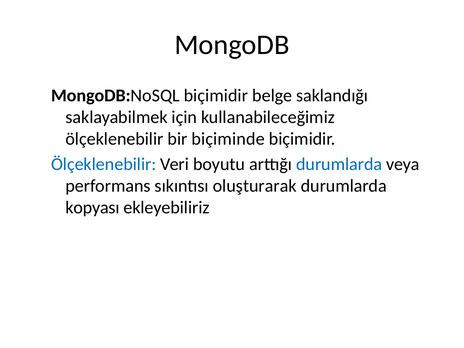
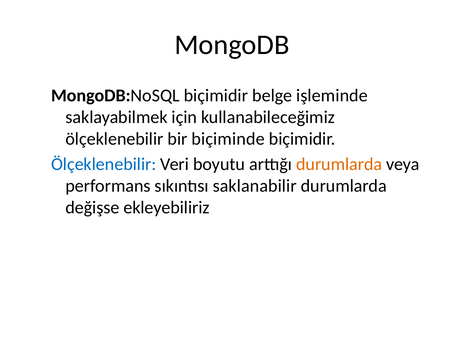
saklandığı: saklandığı -> işleminde
durumlarda at (339, 164) colour: blue -> orange
oluşturarak: oluşturarak -> saklanabilir
kopyası: kopyası -> değişse
